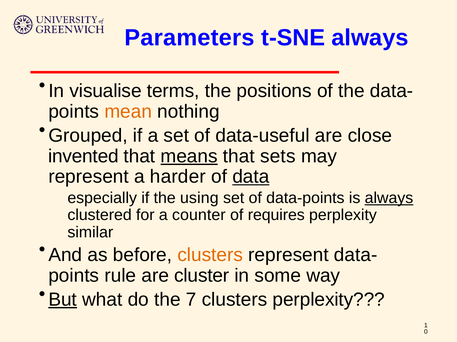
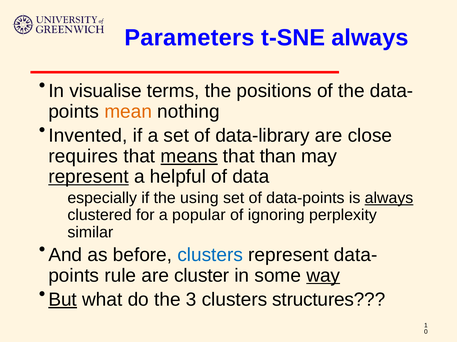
Grouped: Grouped -> Invented
data-useful: data-useful -> data-library
invented: invented -> requires
sets: sets -> than
represent at (89, 177) underline: none -> present
harder: harder -> helpful
data underline: present -> none
counter: counter -> popular
requires: requires -> ignoring
clusters at (210, 255) colour: orange -> blue
way underline: none -> present
7: 7 -> 3
clusters perplexity: perplexity -> structures
